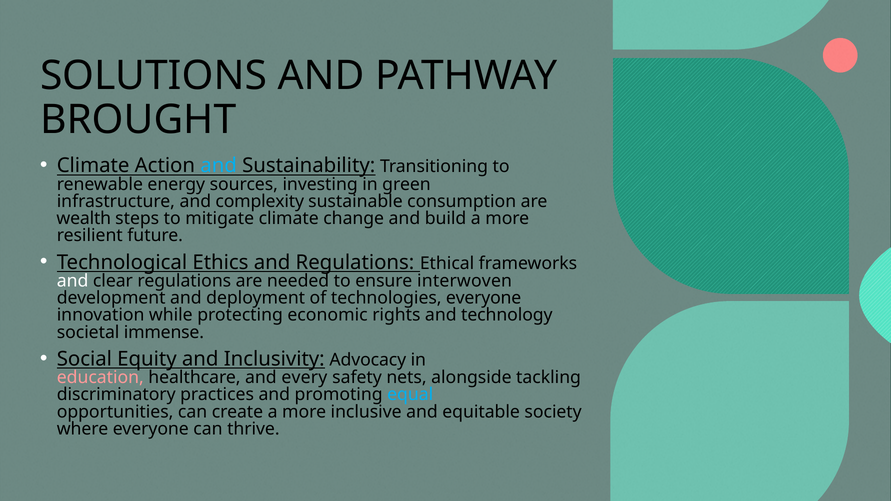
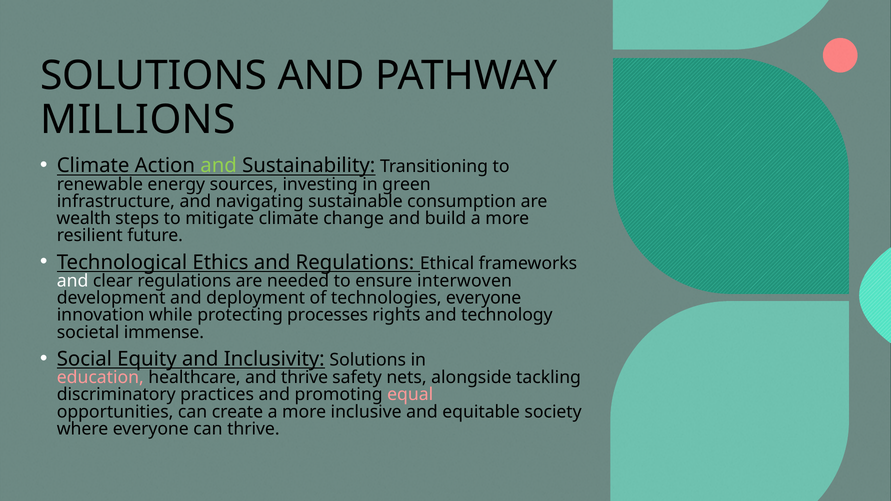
BROUGHT: BROUGHT -> MILLIONS
and at (219, 166) colour: light blue -> light green
complexity: complexity -> navigating
economic: economic -> processes
Inclusivity Advocacy: Advocacy -> Solutions
and every: every -> thrive
equal colour: light blue -> pink
